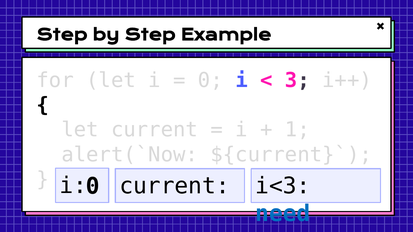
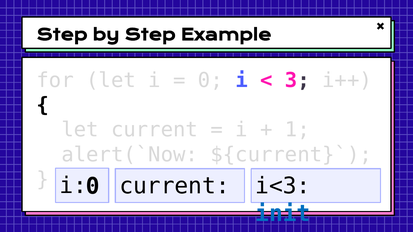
need: need -> init
